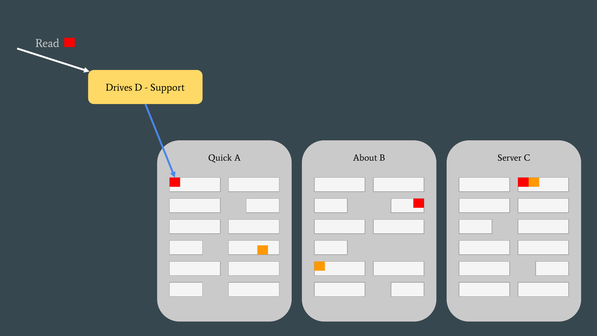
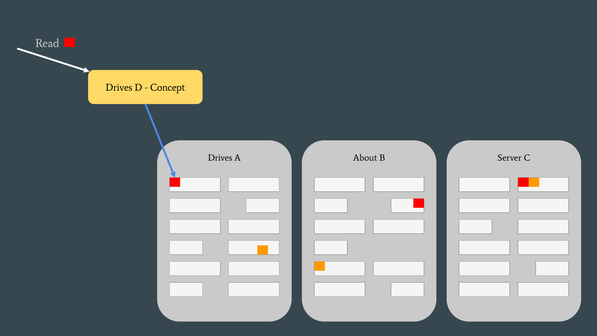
Support: Support -> Concept
Quick at (220, 158): Quick -> Drives
